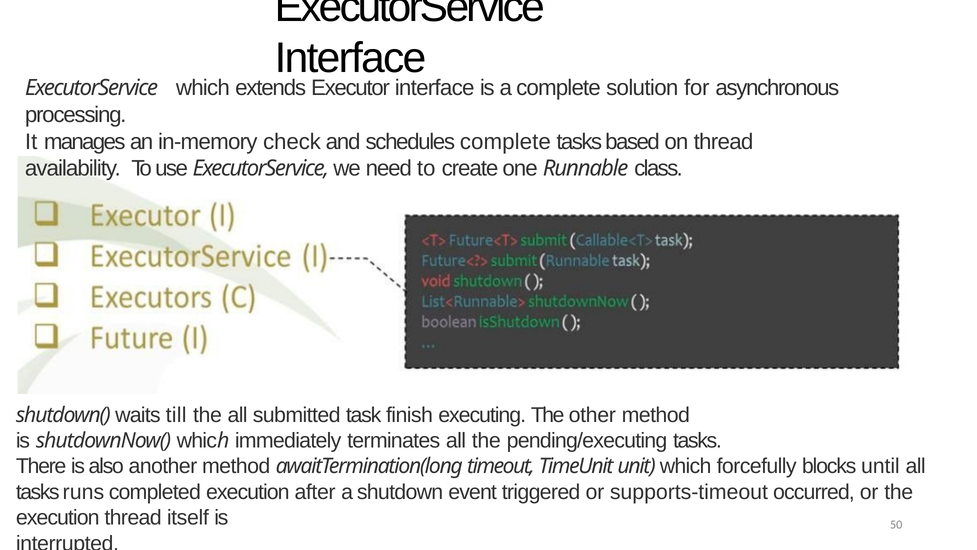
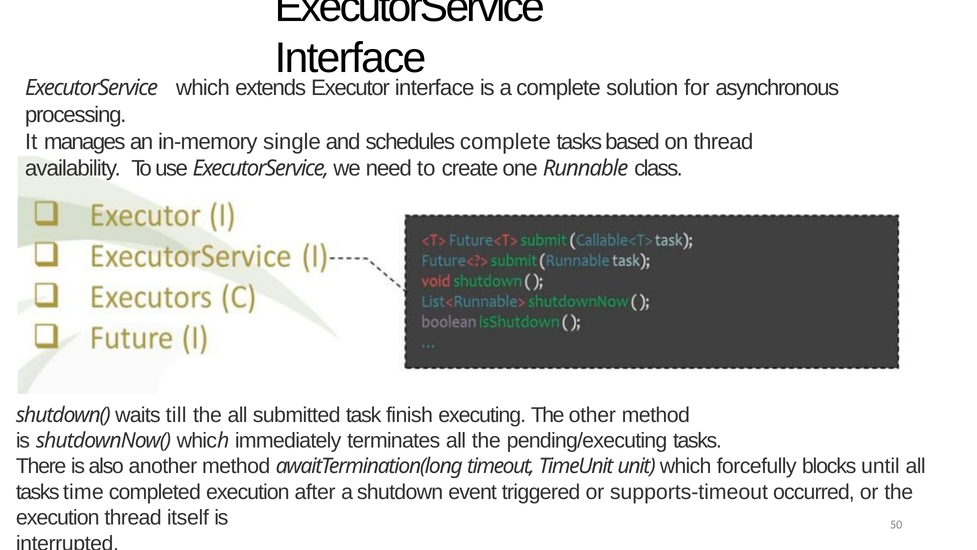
check: check -> single
runs: runs -> time
